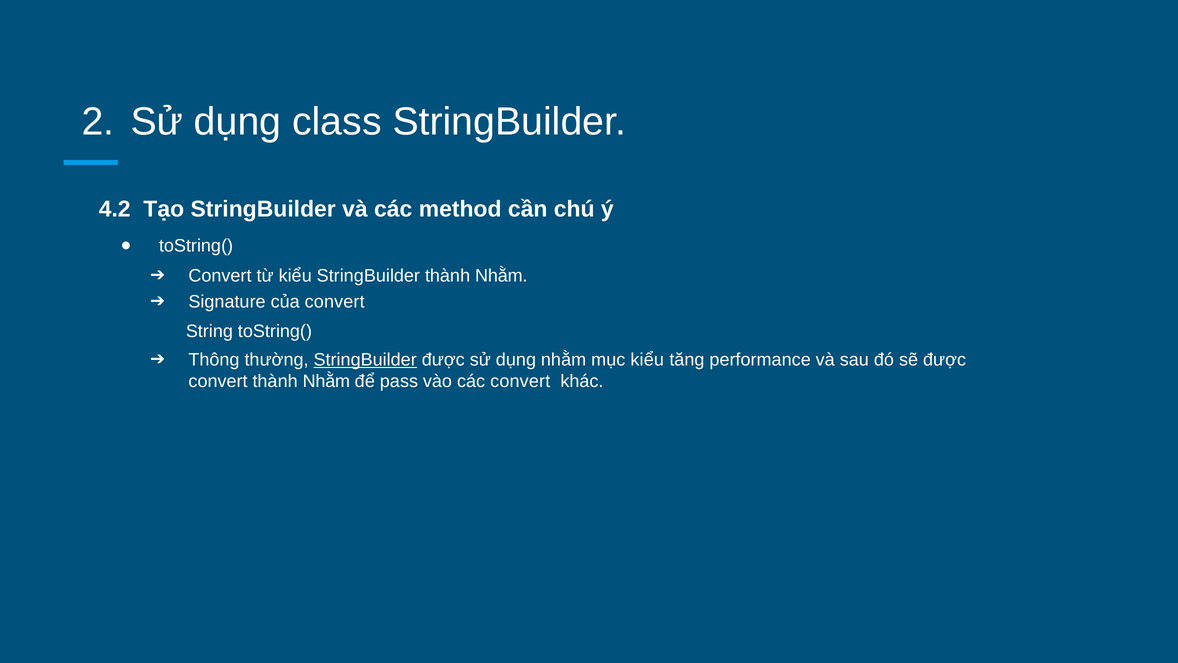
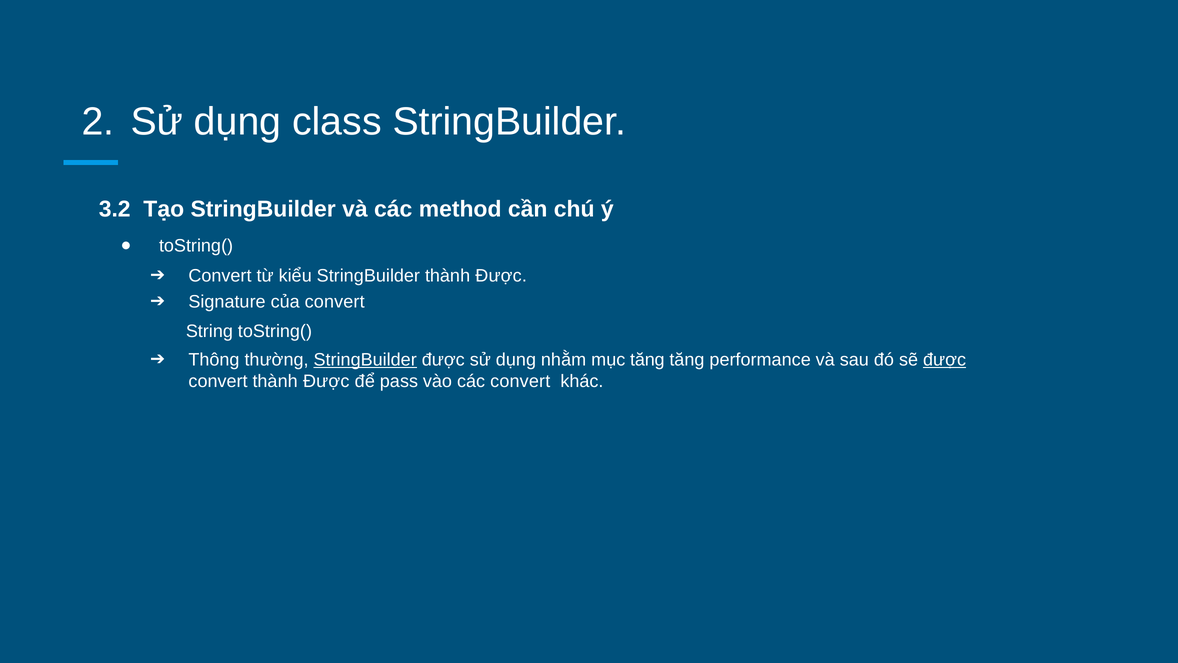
4.2: 4.2 -> 3.2
StringBuilder thành Nhằm: Nhằm -> Được
mục kiểu: kiểu -> tăng
được at (945, 360) underline: none -> present
convert thành Nhằm: Nhằm -> Được
